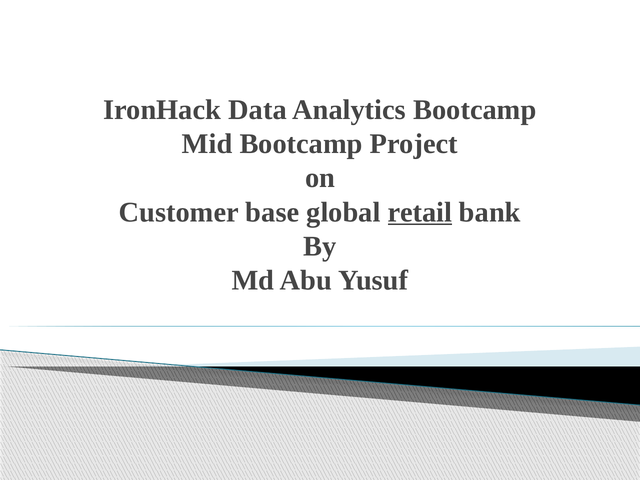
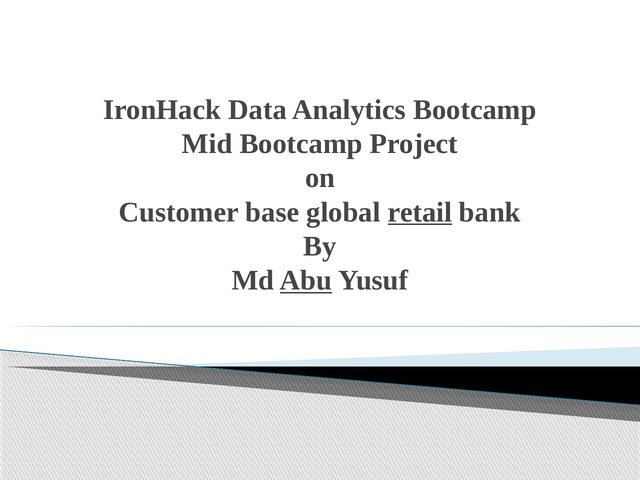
Abu underline: none -> present
